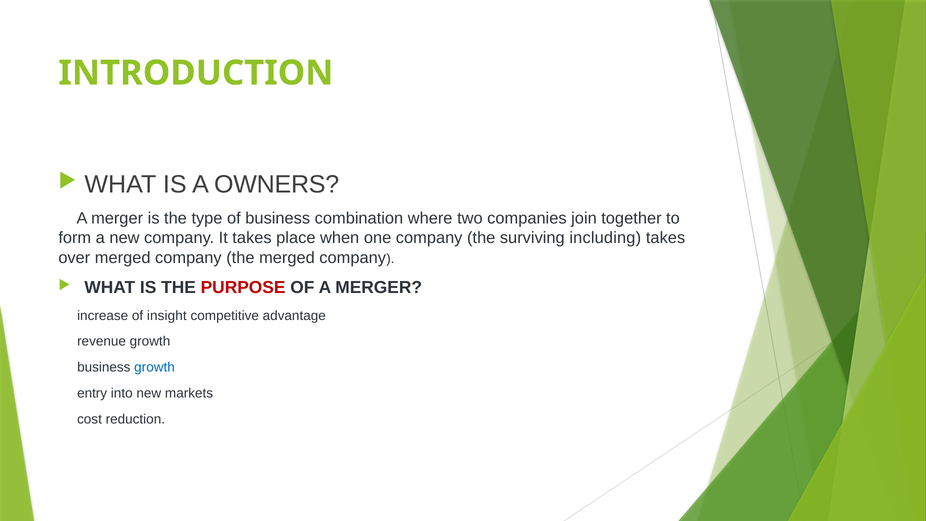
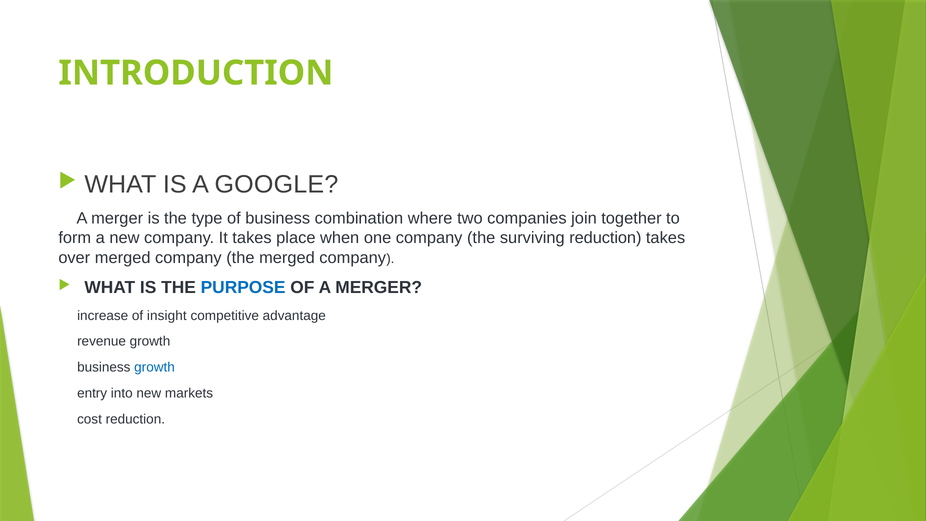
OWNERS: OWNERS -> GOOGLE
surviving including: including -> reduction
PURPOSE colour: red -> blue
